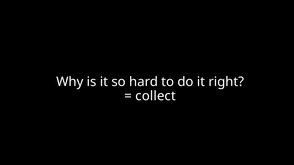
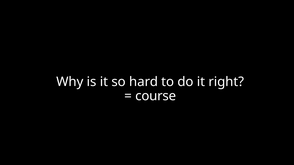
collect: collect -> course
